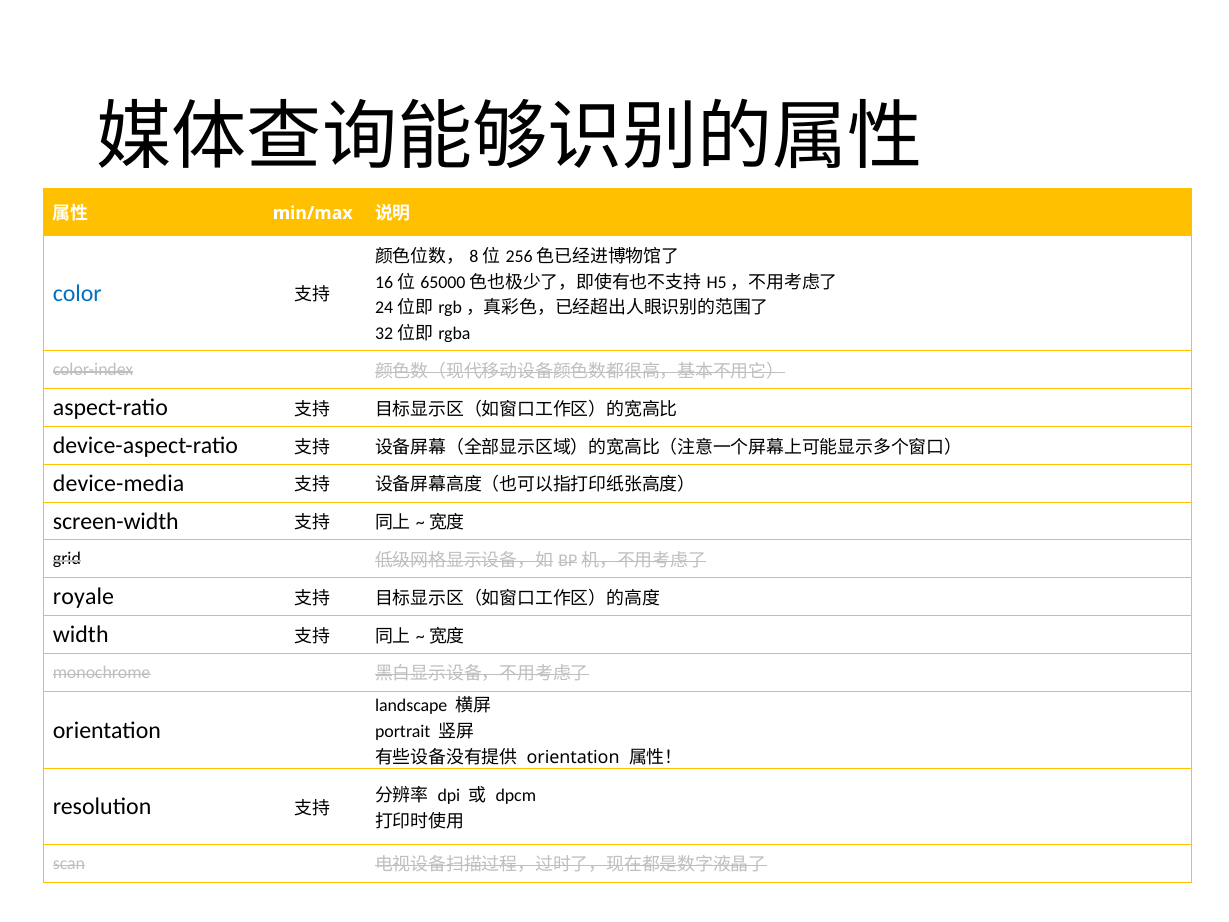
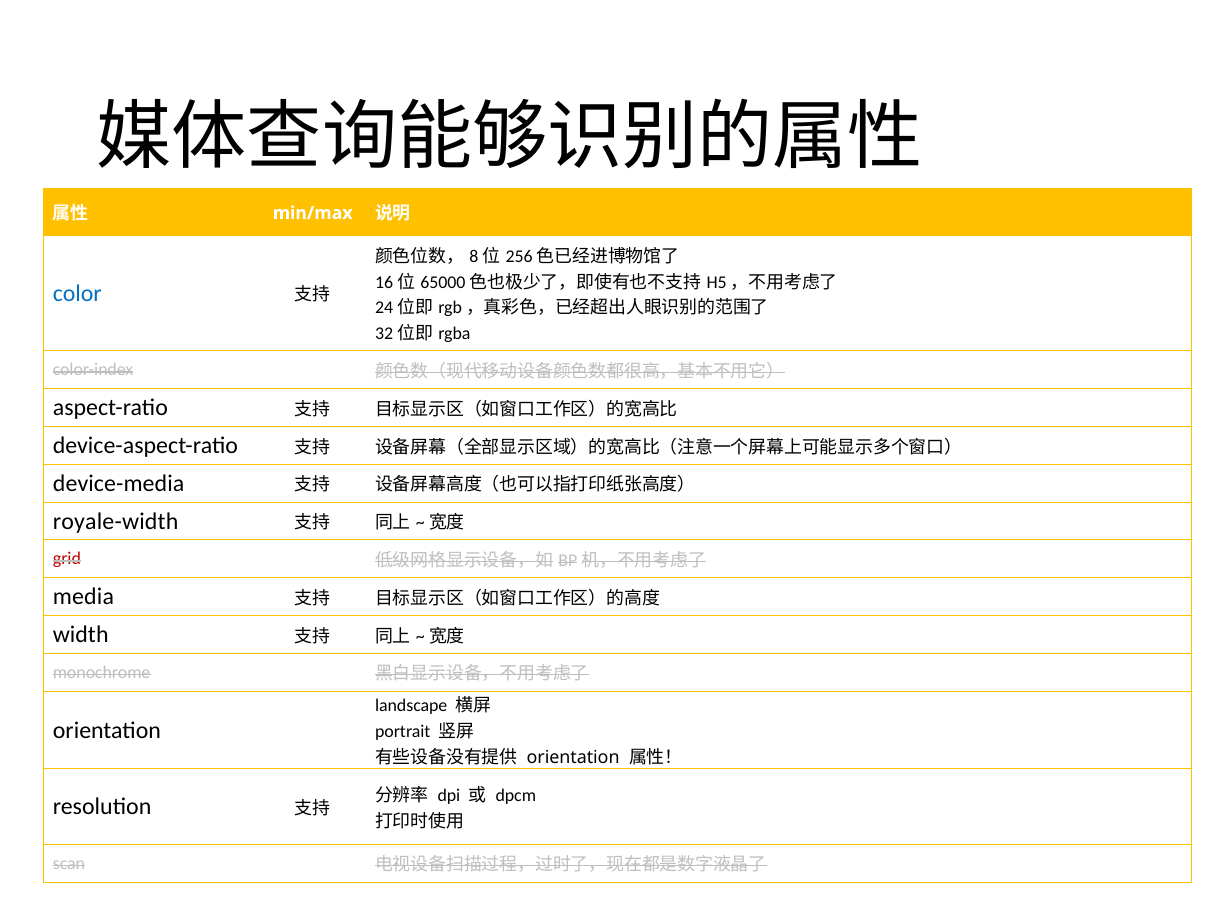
screen-width: screen-width -> royale-width
grid colour: black -> red
royale: royale -> media
